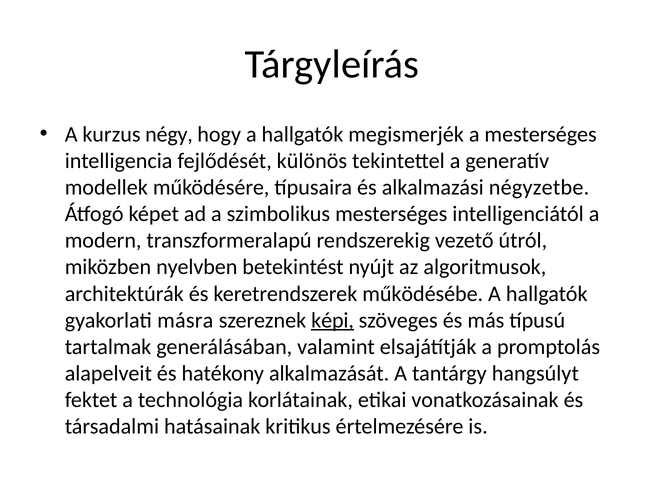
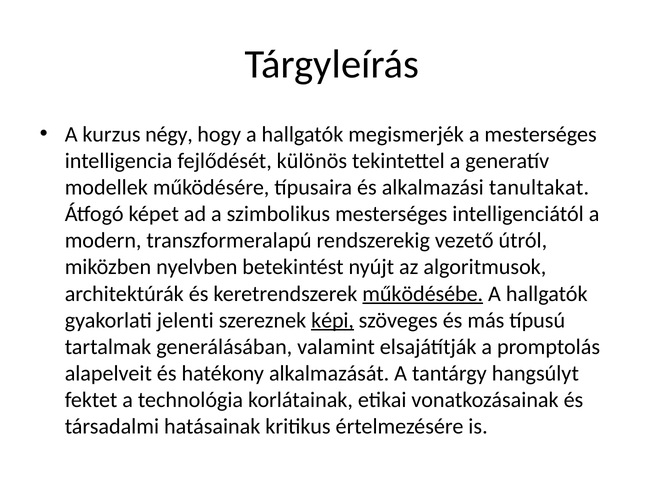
négyzetbe: négyzetbe -> tanultakat
működésébe underline: none -> present
másra: másra -> jelenti
